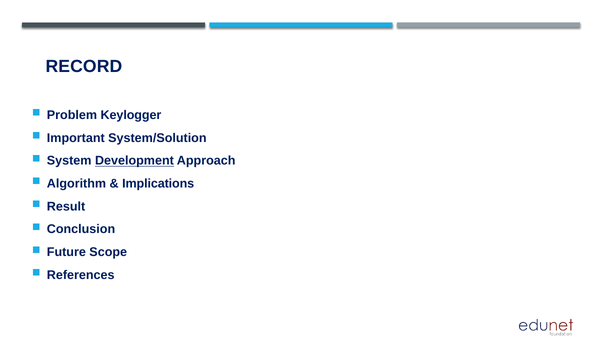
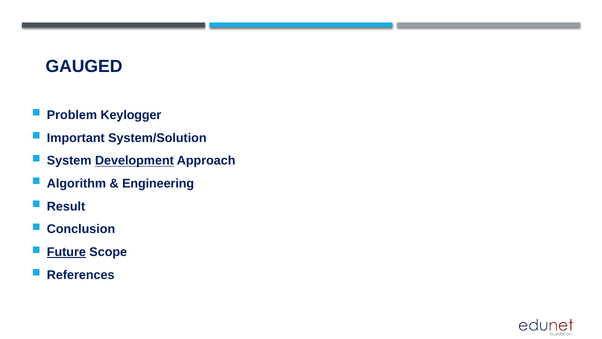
RECORD: RECORD -> GAUGED
Implications: Implications -> Engineering
Future underline: none -> present
